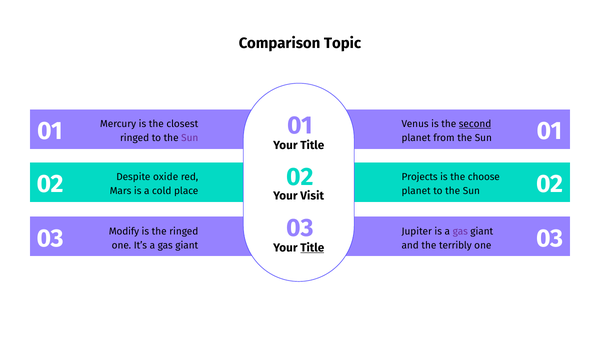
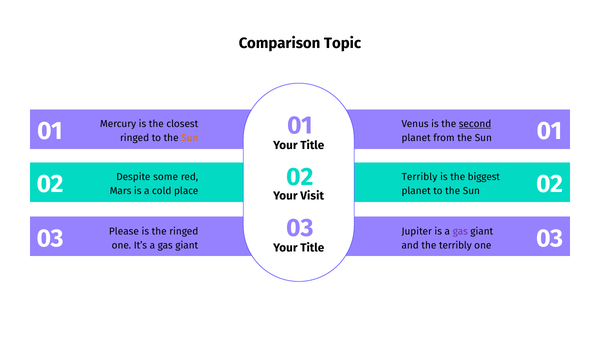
Sun at (190, 138) colour: purple -> orange
oxide: oxide -> some
Projects at (420, 177): Projects -> Terribly
choose: choose -> biggest
Modify: Modify -> Please
Title at (312, 247) underline: present -> none
